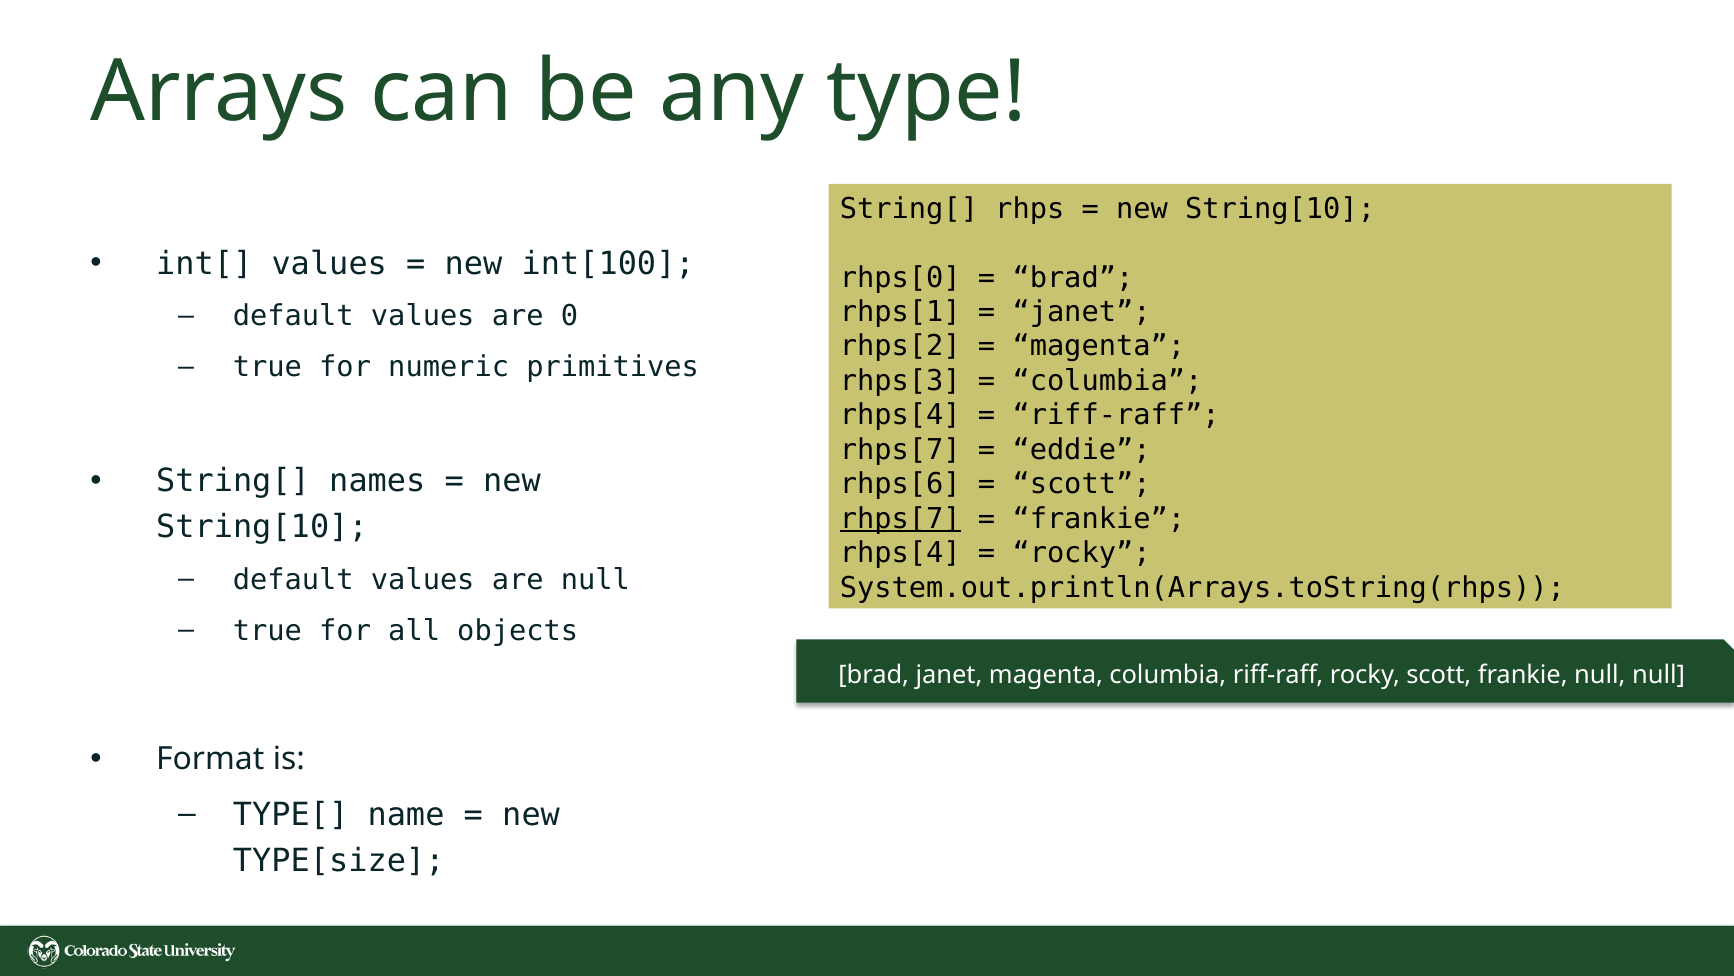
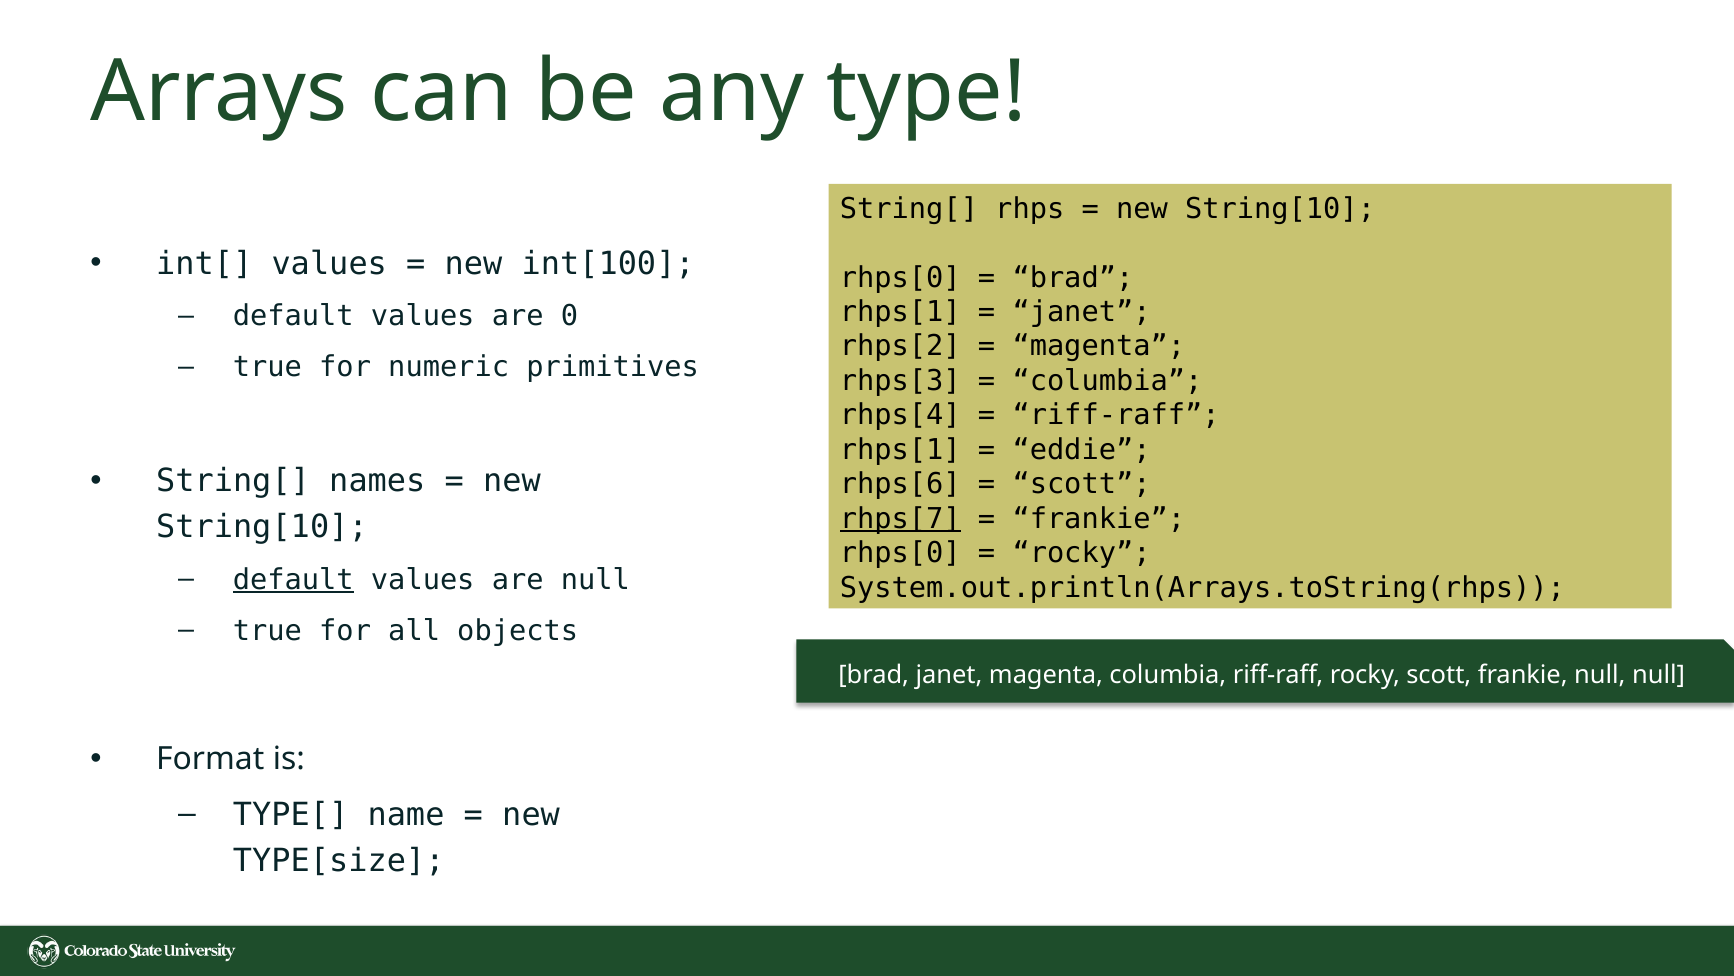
rhps[7 at (900, 449): rhps[7 -> rhps[1
rhps[4 at (900, 553): rhps[4 -> rhps[0
default at (293, 580) underline: none -> present
